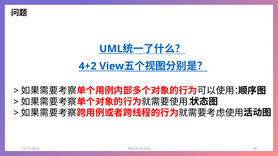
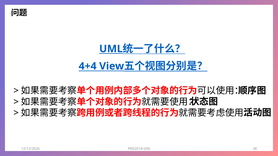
4+2: 4+2 -> 4+4
